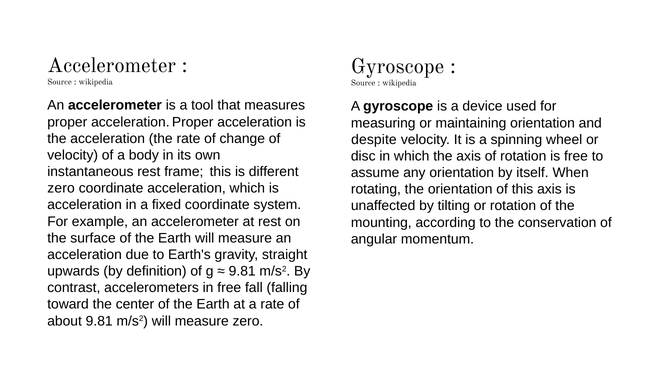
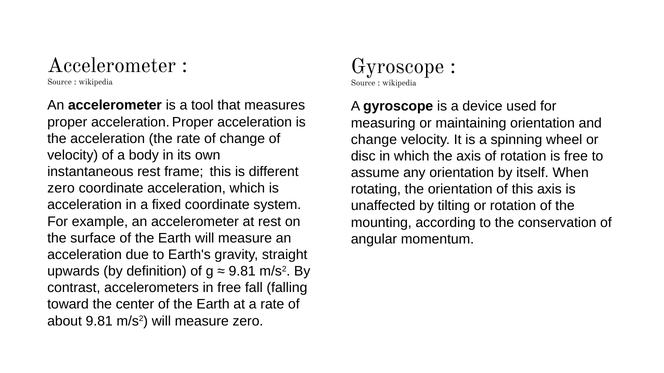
despite at (374, 140): despite -> change
